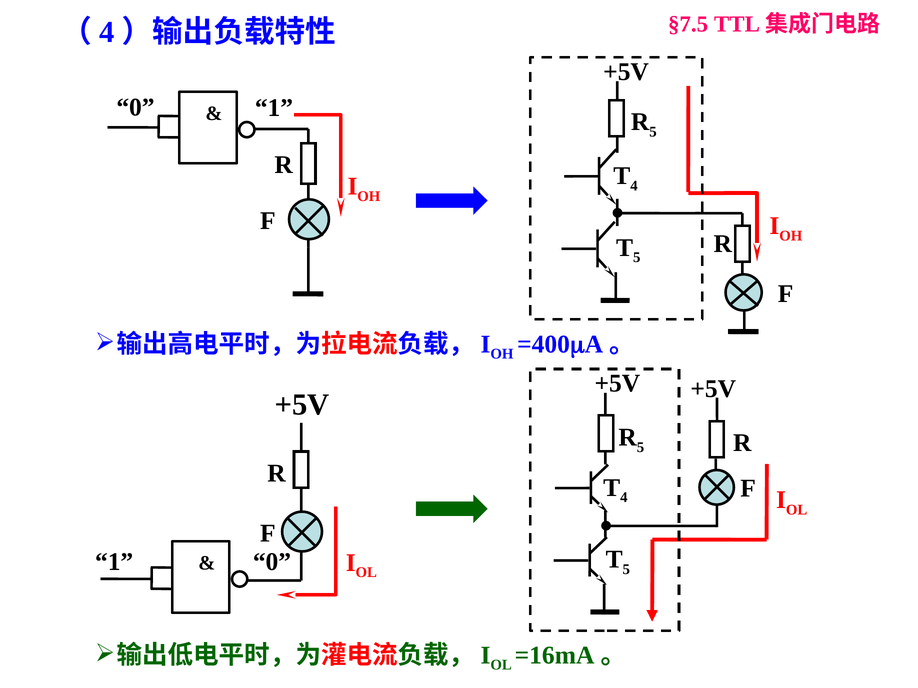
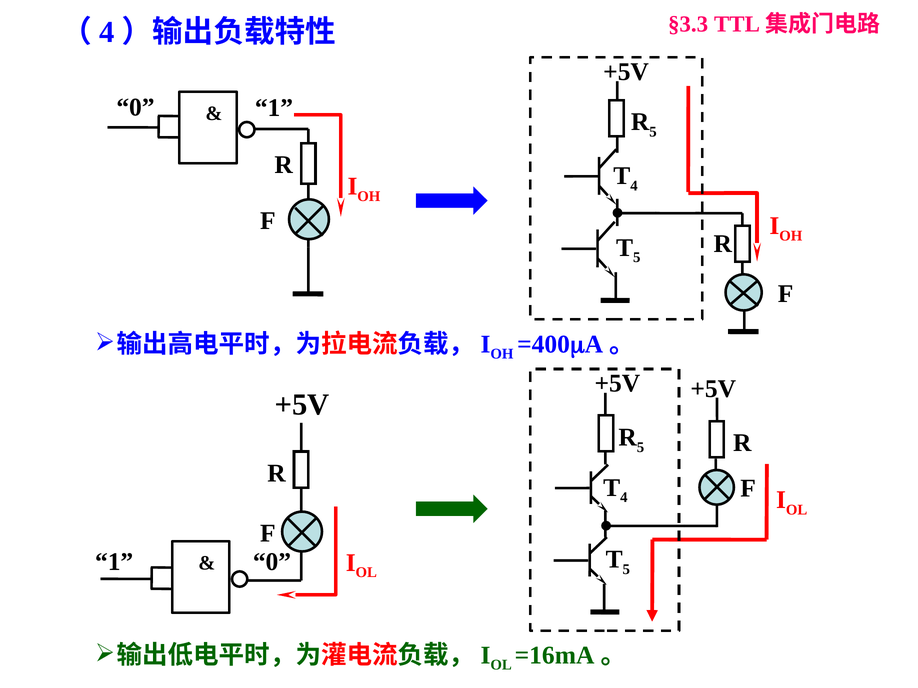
§7.5: §7.5 -> §3.3
